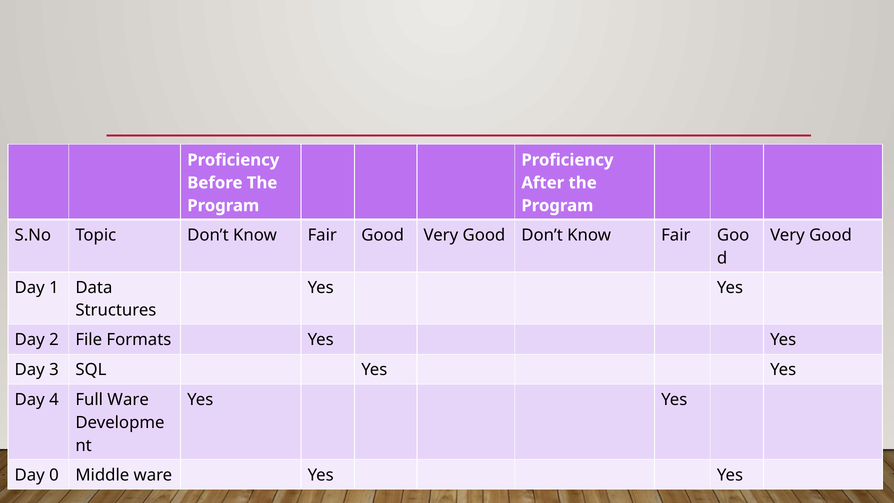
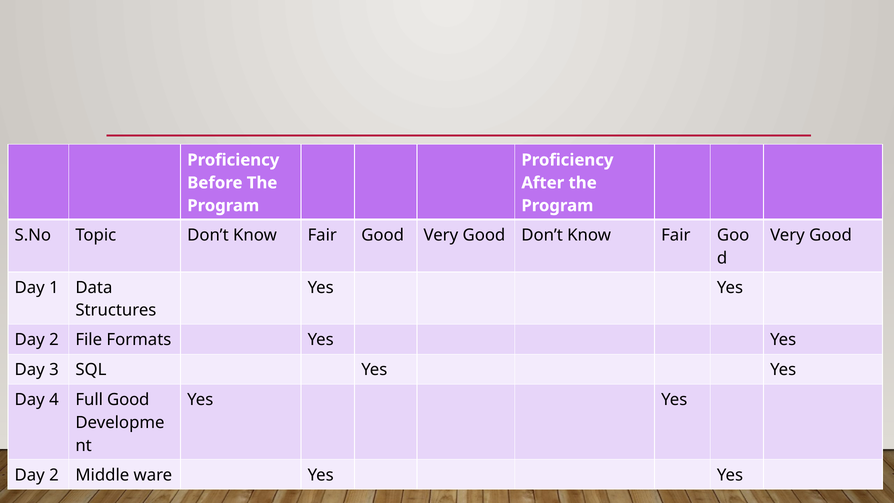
Full Ware: Ware -> Good
0 at (54, 475): 0 -> 2
